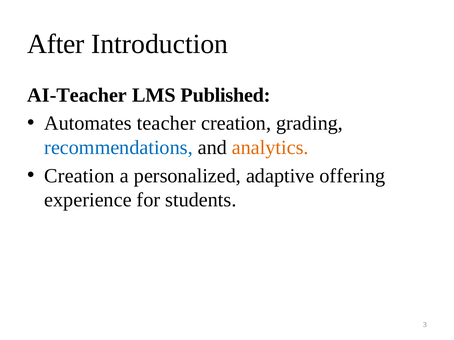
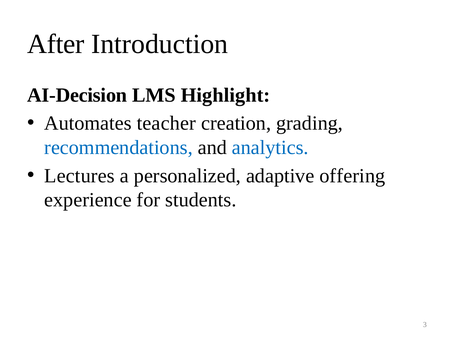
AI-Teacher: AI-Teacher -> AI-Decision
Published: Published -> Highlight
analytics colour: orange -> blue
Creation at (80, 176): Creation -> Lectures
